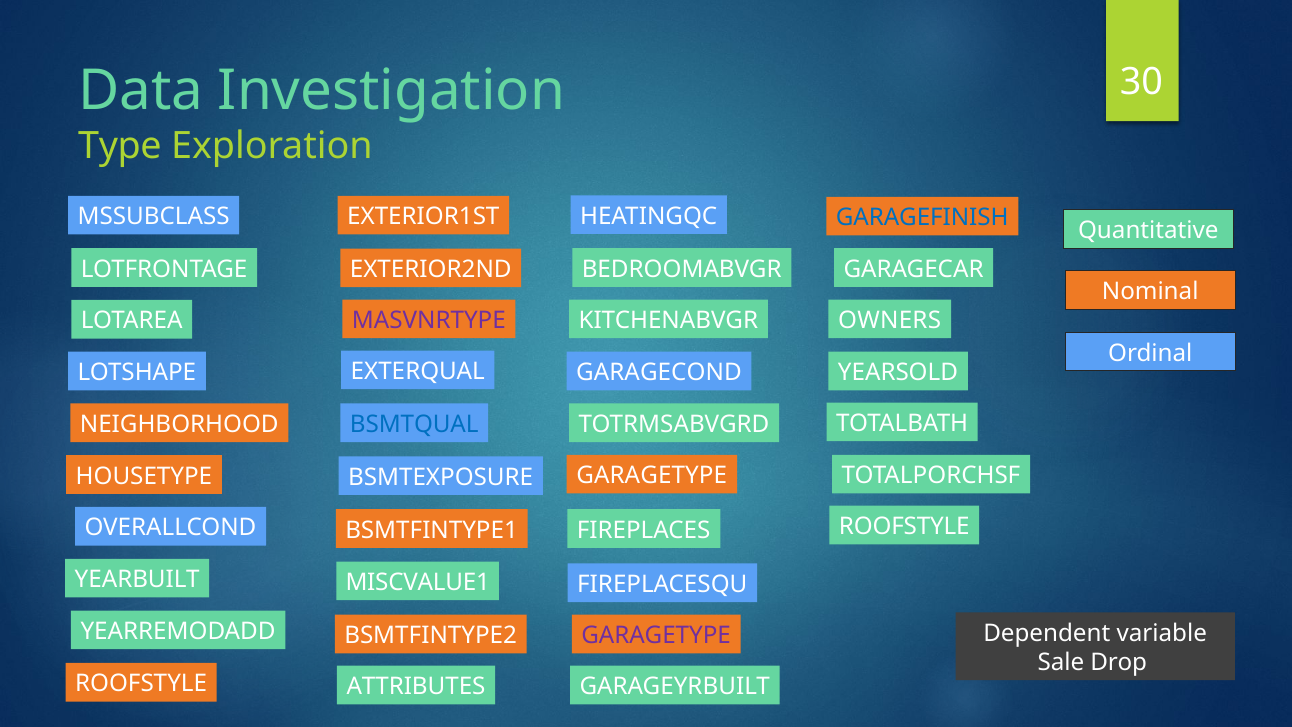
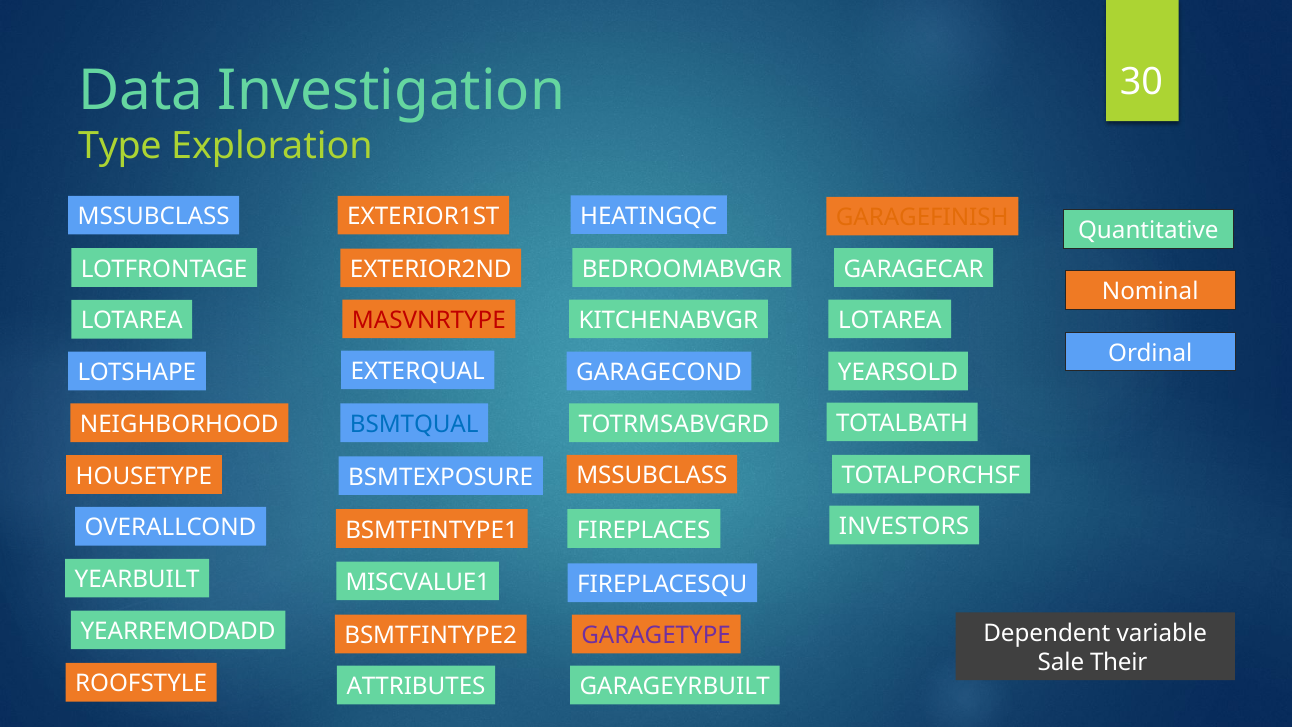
GARAGEFINISH colour: blue -> orange
MASVNRTYPE colour: purple -> red
OWNERS at (890, 320): OWNERS -> LOTAREA
GARAGETYPE at (652, 476): GARAGETYPE -> MSSUBCLASS
ROOFSTYLE at (904, 527): ROOFSTYLE -> INVESTORS
Drop: Drop -> Their
